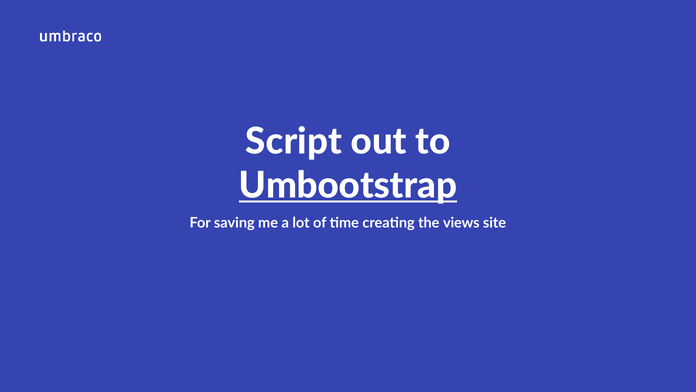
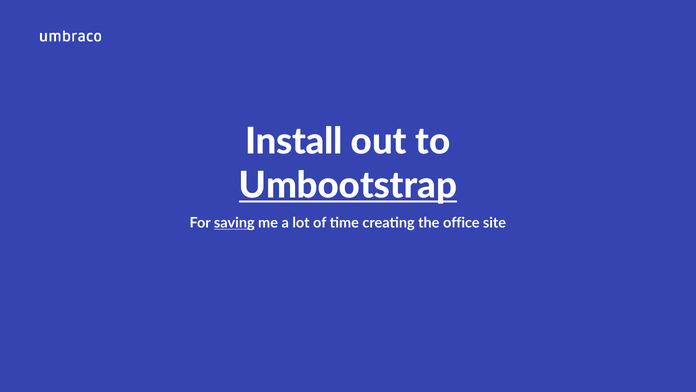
Script: Script -> Install
saving underline: none -> present
views: views -> office
